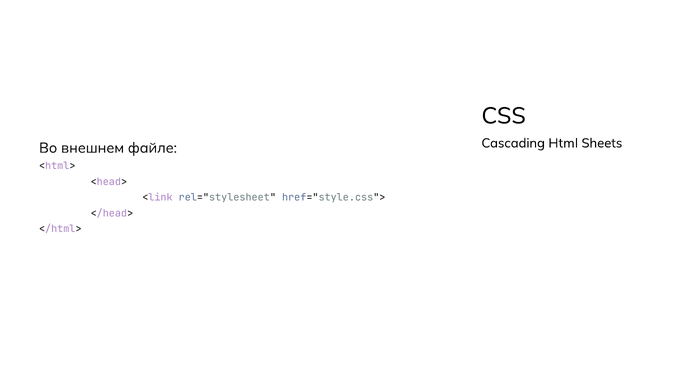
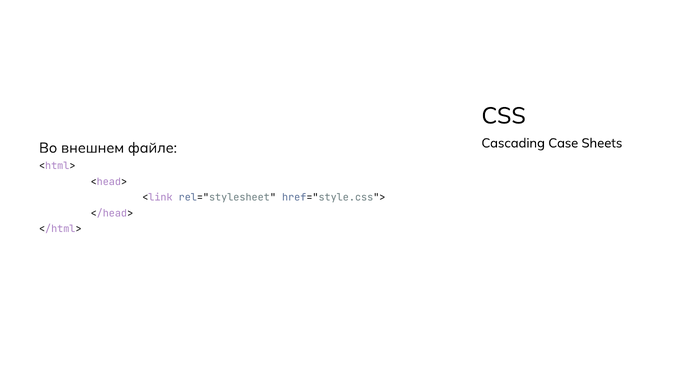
Html: Html -> Case
